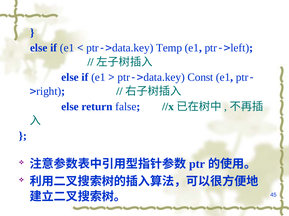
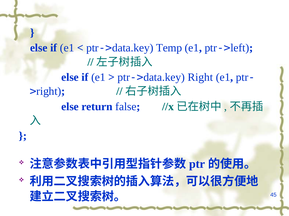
Const: Const -> Right
